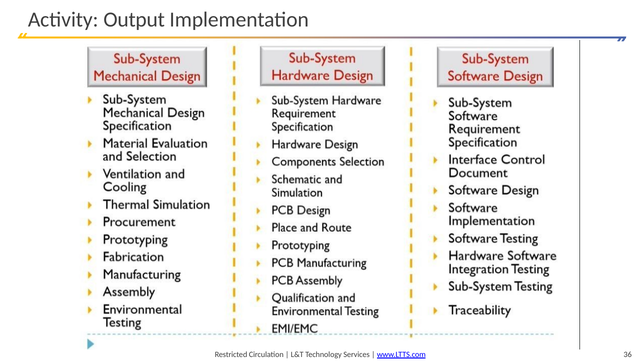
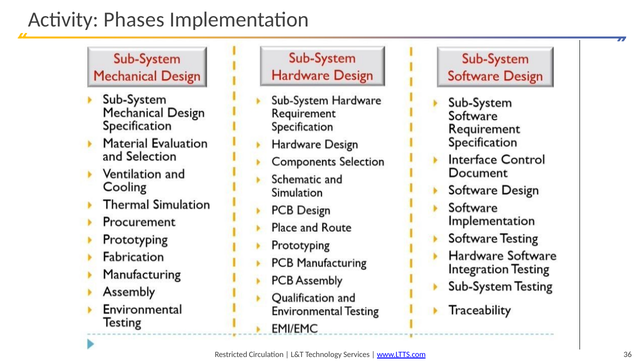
Output: Output -> Phases
